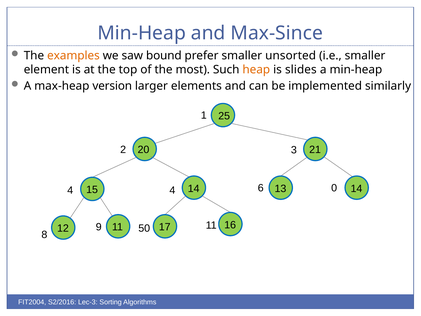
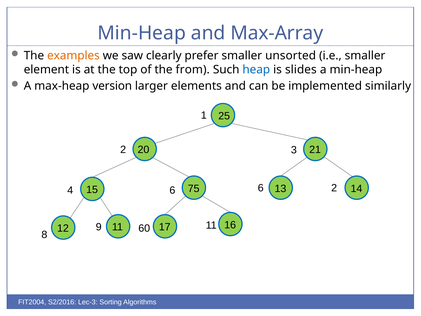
Max-Since: Max-Since -> Max-Array
bound: bound -> clearly
most: most -> from
heap colour: orange -> blue
15 14: 14 -> 75
4 4: 4 -> 6
6 0: 0 -> 2
50: 50 -> 60
